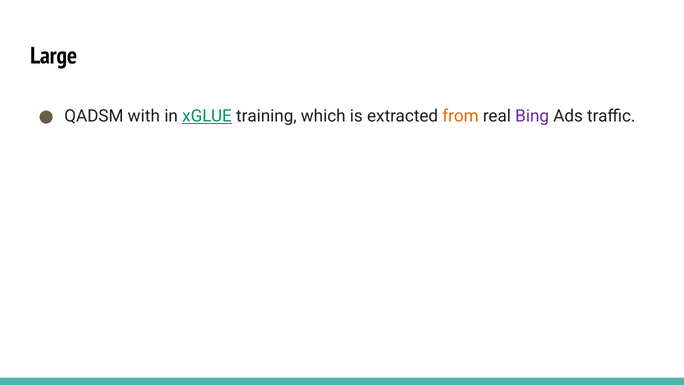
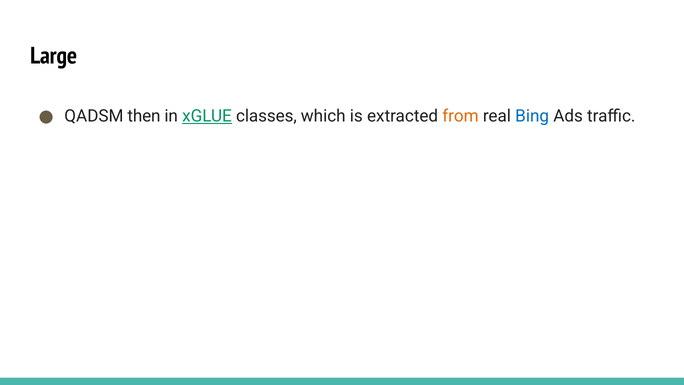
with: with -> then
training: training -> classes
Bing colour: purple -> blue
